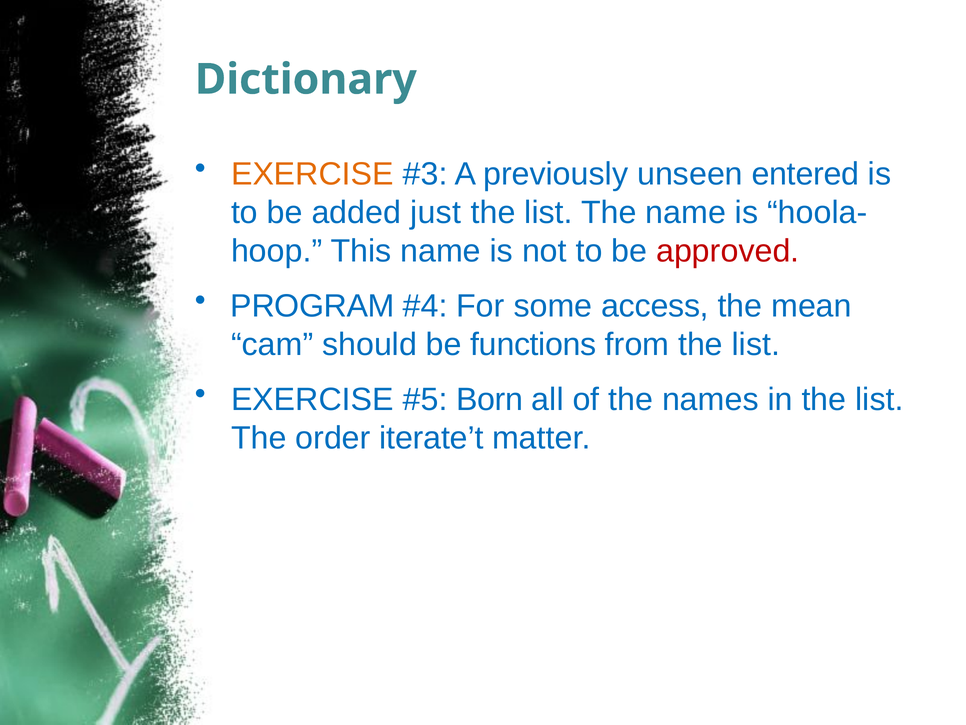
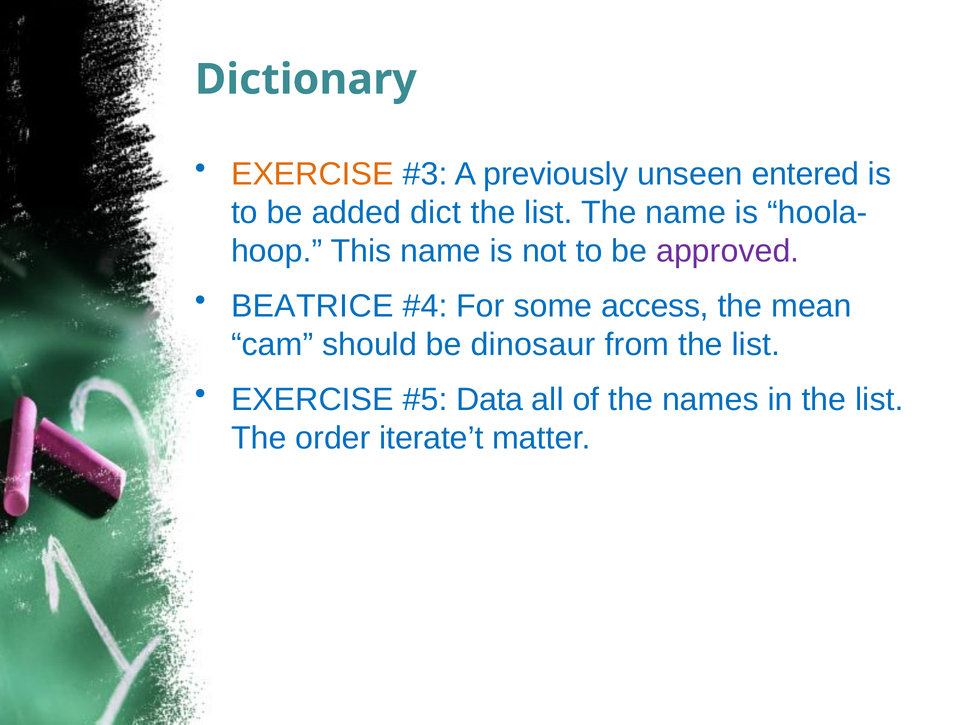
just: just -> dict
approved colour: red -> purple
PROGRAM: PROGRAM -> BEATRICE
functions: functions -> dinosaur
Born: Born -> Data
